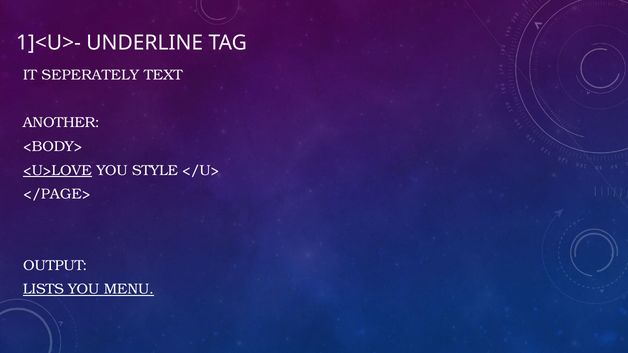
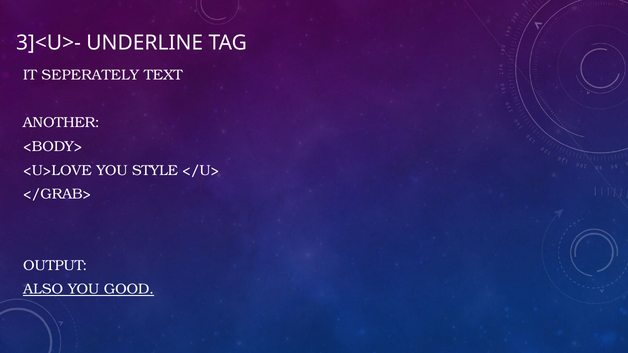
1]<U>-: 1]<U>- -> 3]<U>-
<U>LOVE underline: present -> none
</PAGE>: </PAGE> -> </GRAB>
LISTS: LISTS -> ALSO
MENU: MENU -> GOOD
